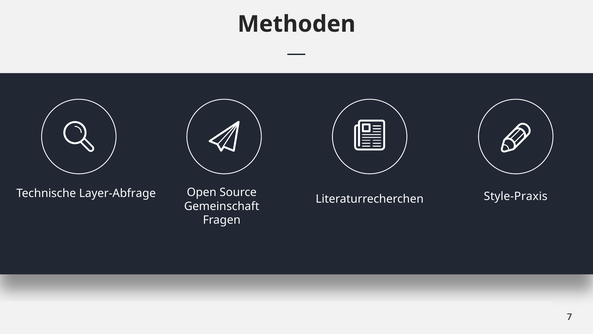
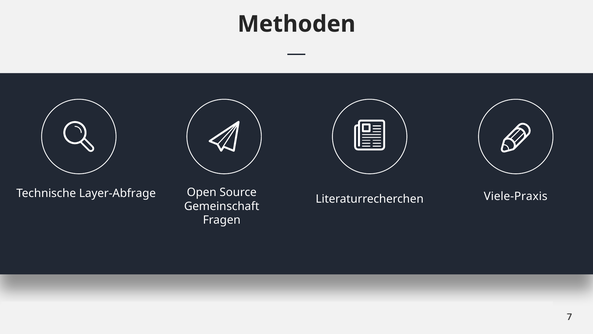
Style-Praxis: Style-Praxis -> Viele-Praxis
